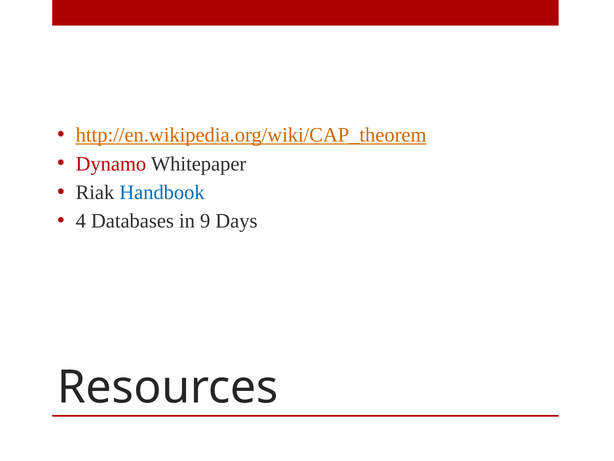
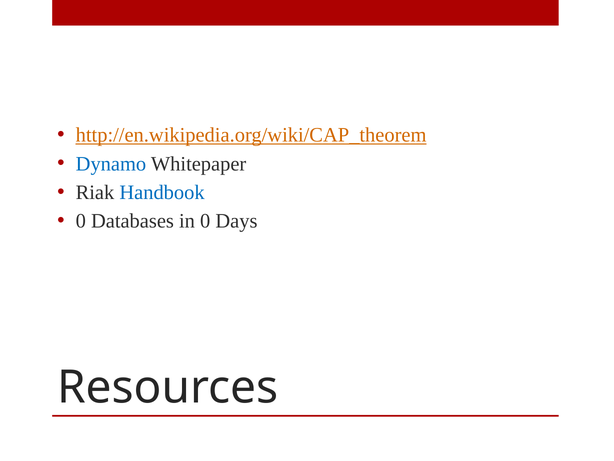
Dynamo colour: red -> blue
4 at (81, 221): 4 -> 0
in 9: 9 -> 0
